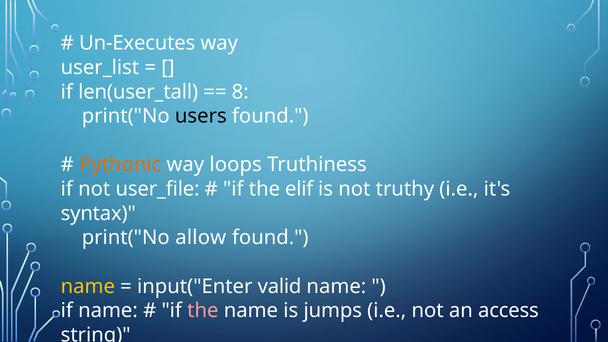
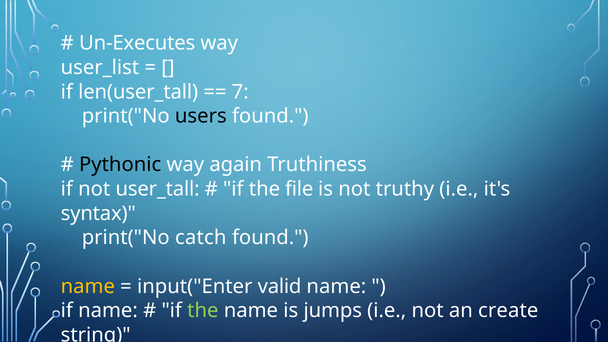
8: 8 -> 7
Pythonic colour: orange -> black
loops: loops -> again
user_file: user_file -> user_tall
elif: elif -> file
allow: allow -> catch
the at (203, 311) colour: pink -> light green
access: access -> create
